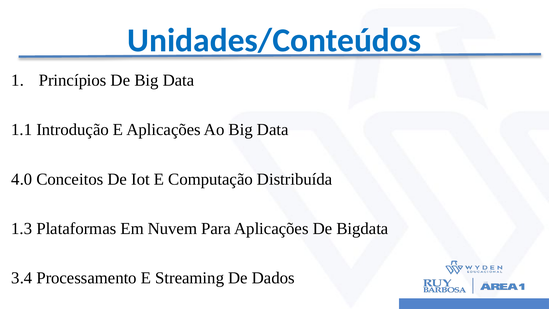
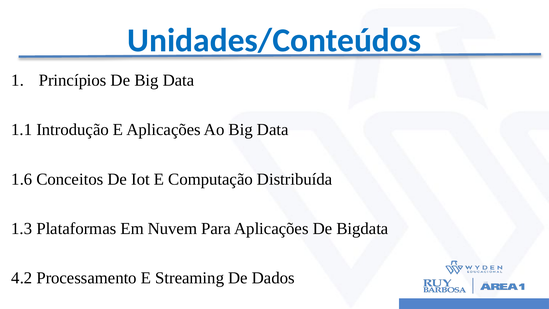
4.0: 4.0 -> 1.6
3.4: 3.4 -> 4.2
